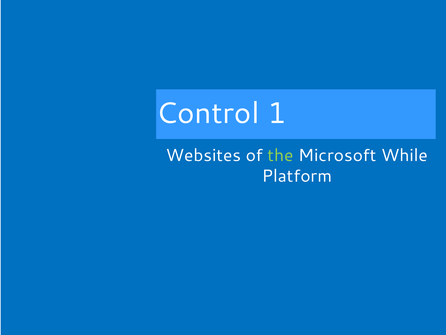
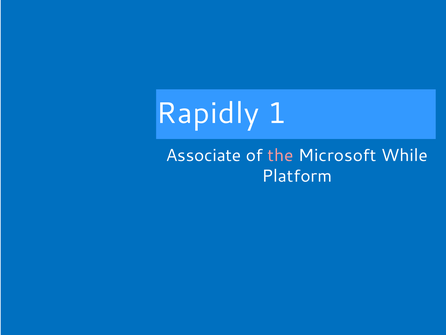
Control: Control -> Rapidly
Websites: Websites -> Associate
the colour: light green -> pink
